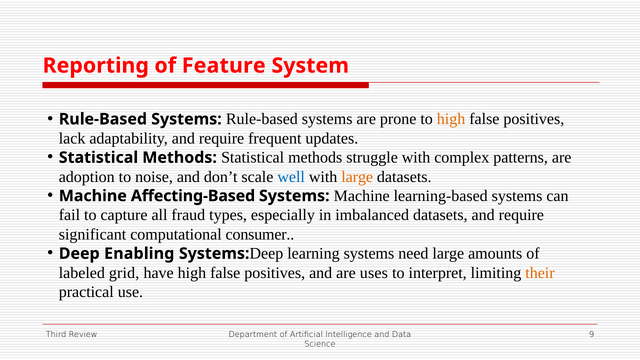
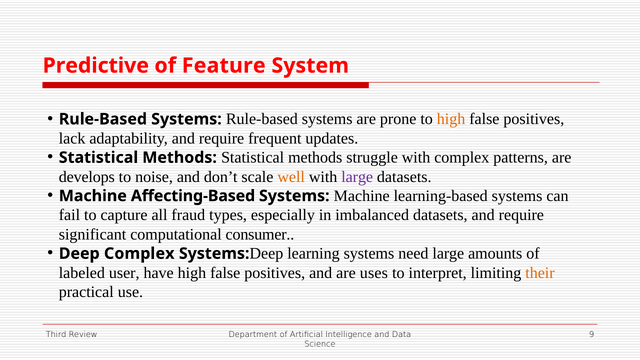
Reporting: Reporting -> Predictive
adoption: adoption -> develops
well colour: blue -> orange
large at (357, 177) colour: orange -> purple
Deep Enabling: Enabling -> Complex
grid: grid -> user
